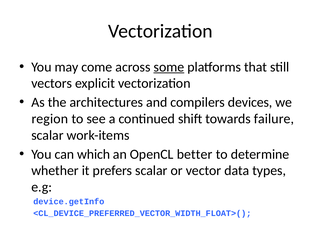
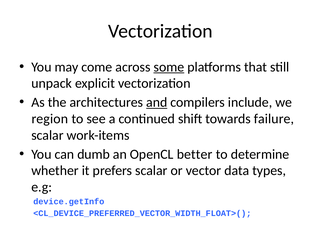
vectors: vectors -> unpack
and underline: none -> present
devices: devices -> include
which: which -> dumb
